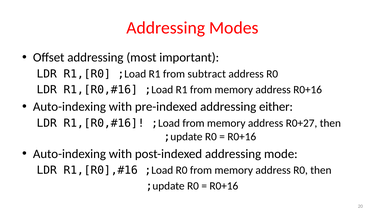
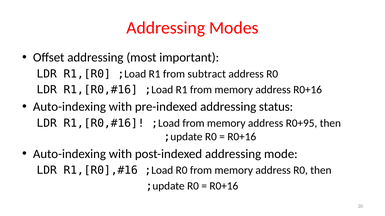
either: either -> status
R0+27: R0+27 -> R0+95
